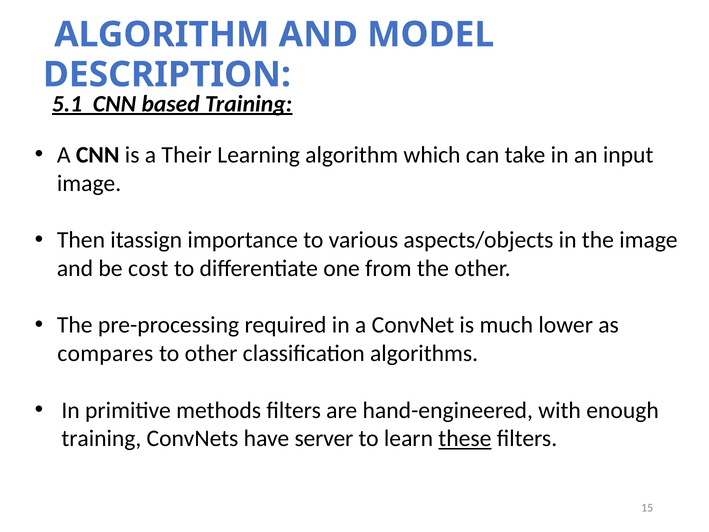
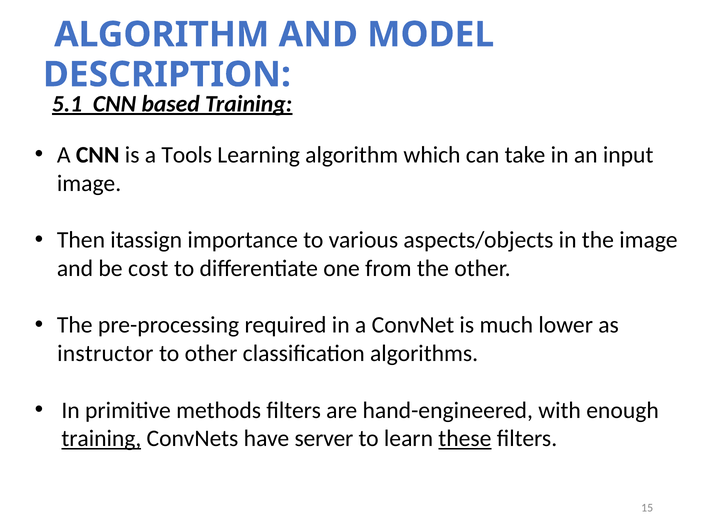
Their: Their -> Tools
compares: compares -> instructor
training at (101, 438) underline: none -> present
